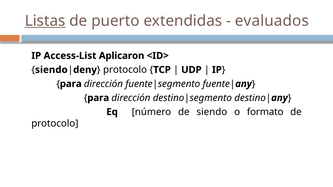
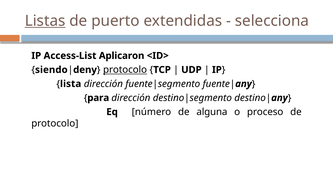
evaluados: evaluados -> selecciona
protocolo at (125, 70) underline: none -> present
para at (71, 84): para -> lista
de siendo: siendo -> alguna
formato: formato -> proceso
